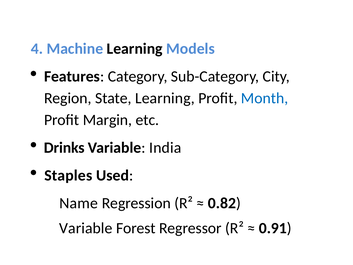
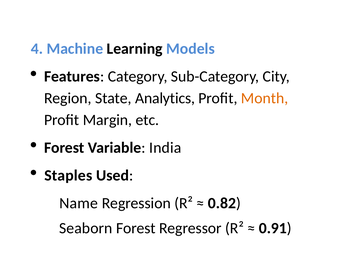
State Learning: Learning -> Analytics
Month colour: blue -> orange
Drinks at (64, 147): Drinks -> Forest
Variable at (86, 228): Variable -> Seaborn
